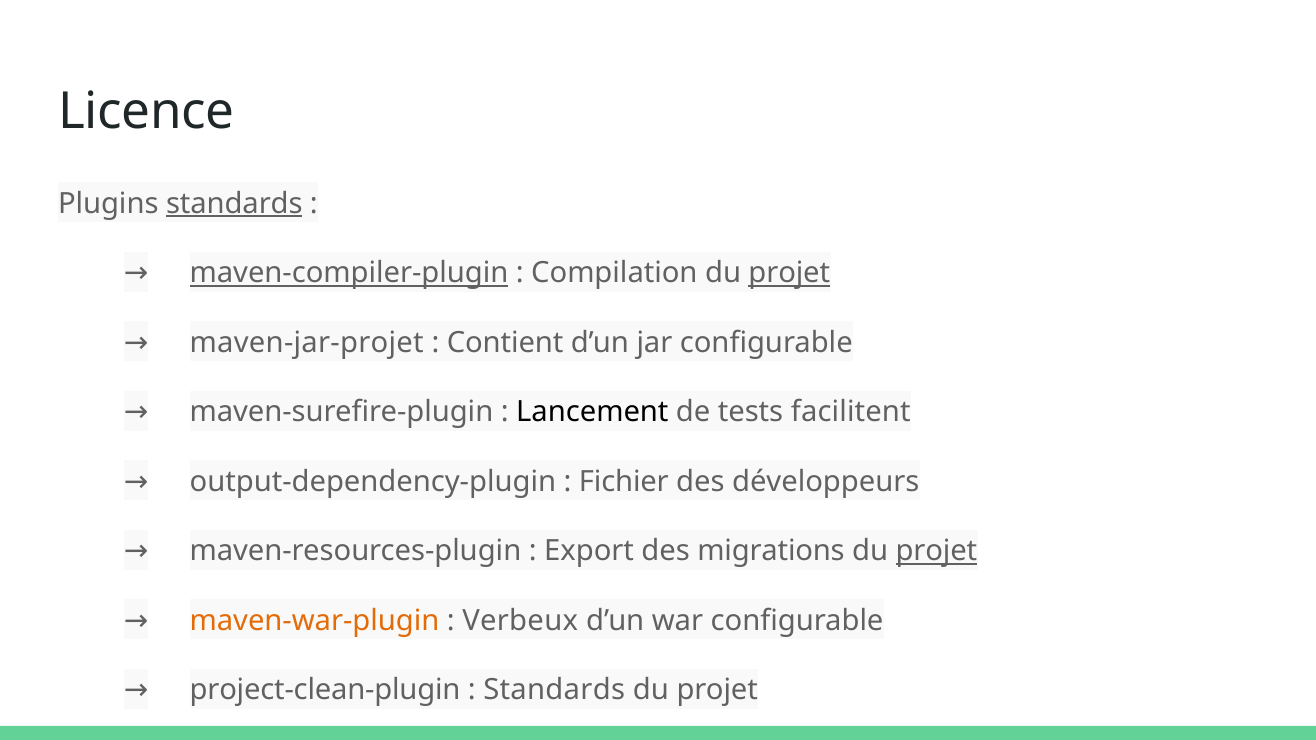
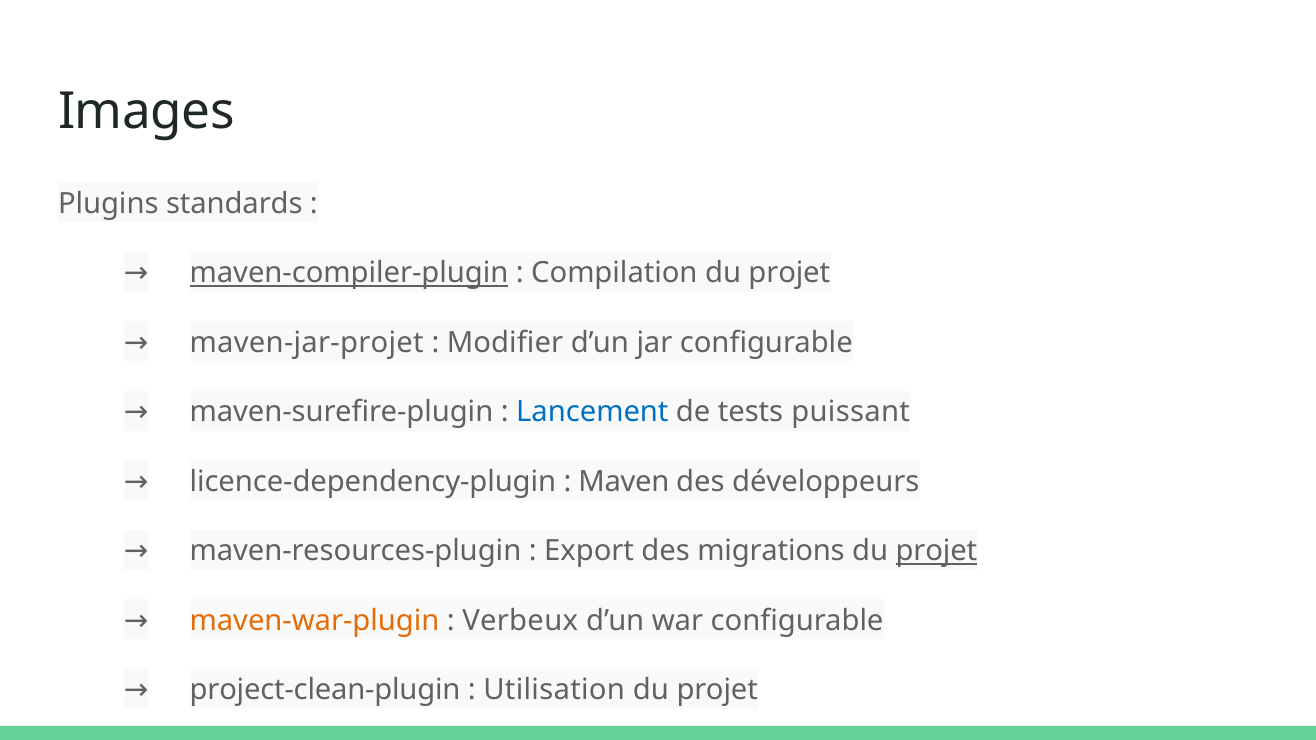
Licence: Licence -> Images
standards at (234, 204) underline: present -> none
projet at (789, 273) underline: present -> none
Contient: Contient -> Modifier
Lancement colour: black -> blue
facilitent: facilitent -> puissant
output-dependency-plugin: output-dependency-plugin -> licence-dependency-plugin
Fichier: Fichier -> Maven
Standards at (554, 691): Standards -> Utilisation
